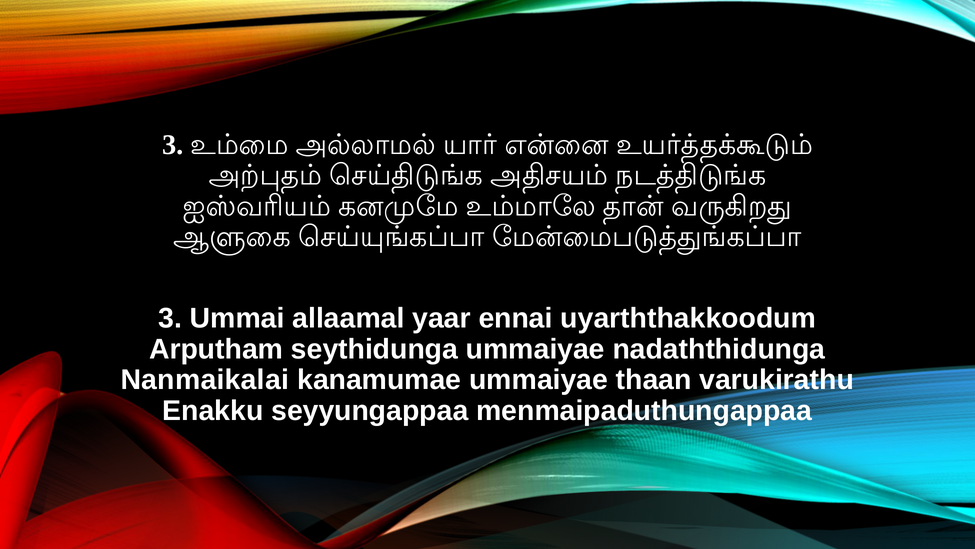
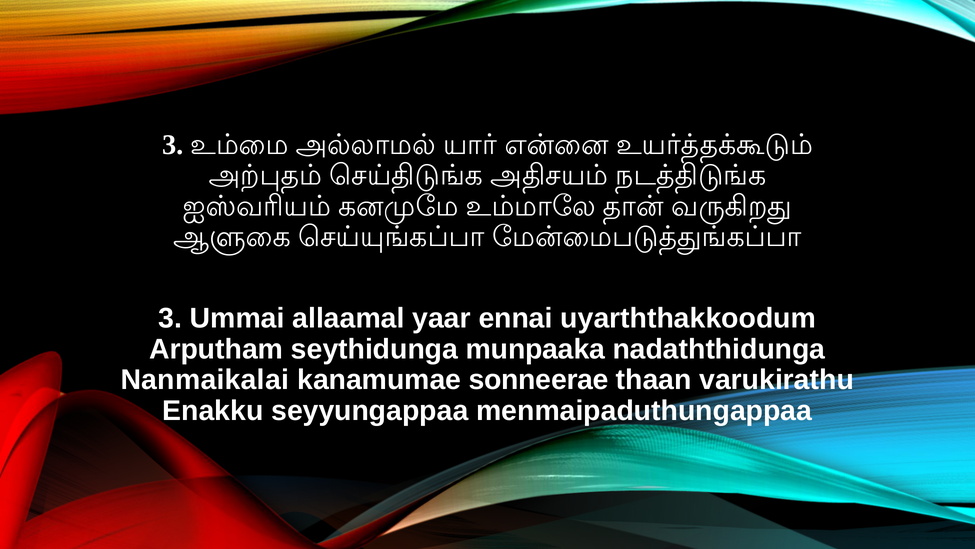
seythidunga ummaiyae: ummaiyae -> munpaaka
kanamumae ummaiyae: ummaiyae -> sonneerae
